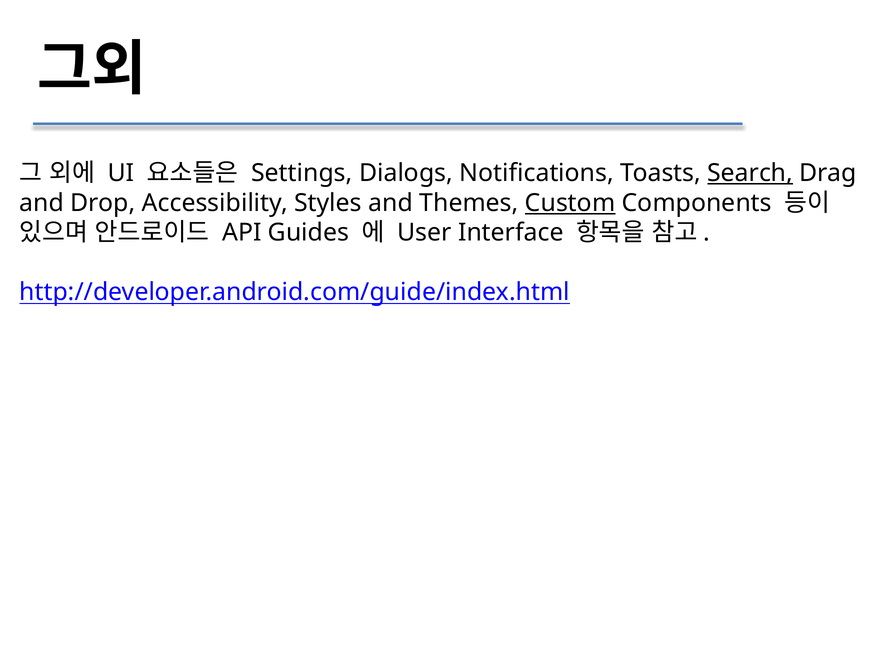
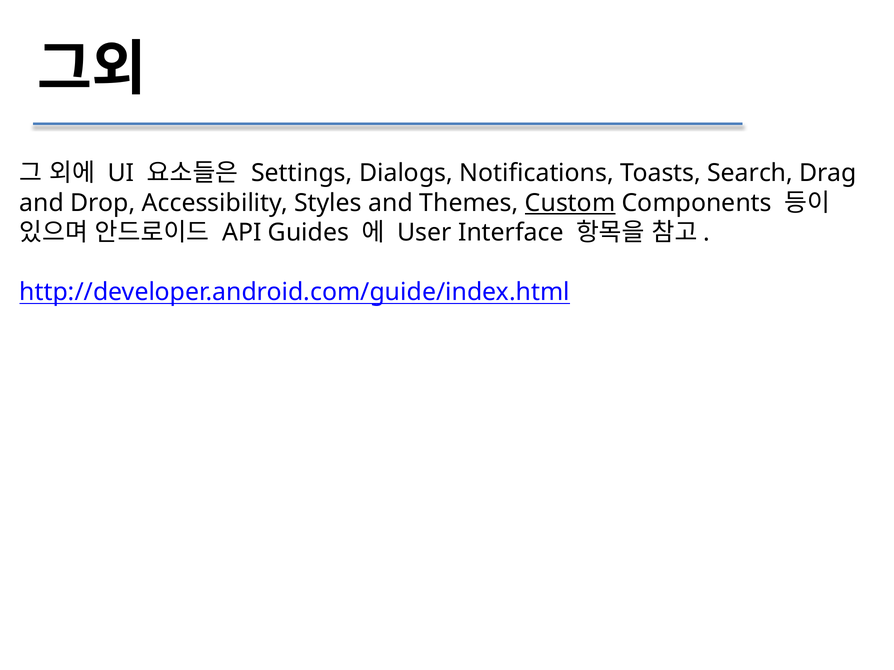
Search underline: present -> none
